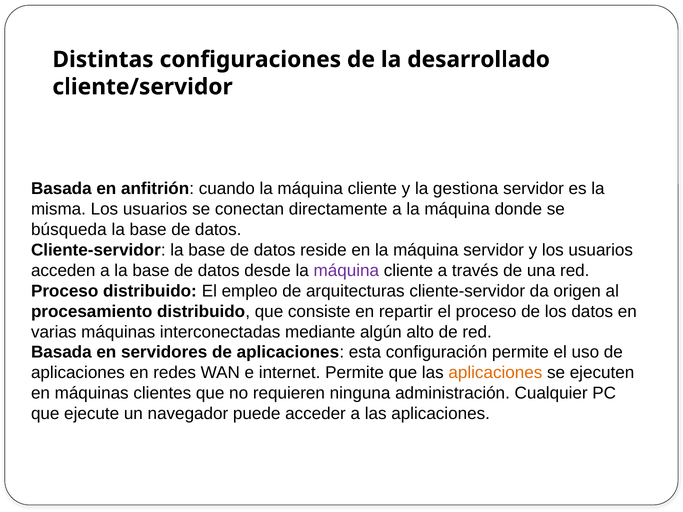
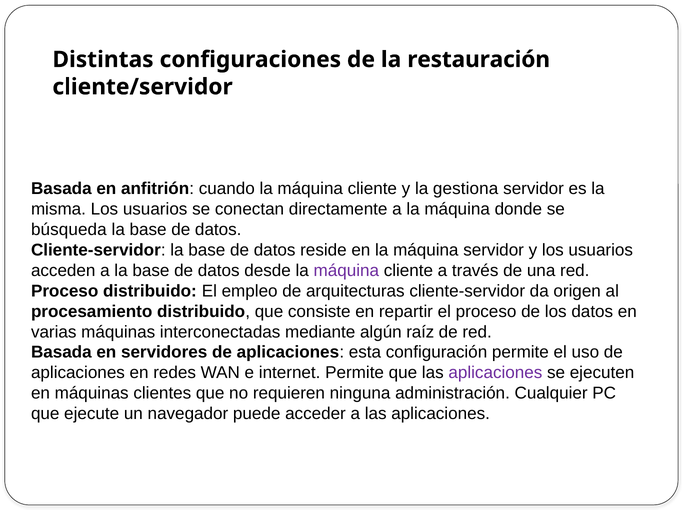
desarrollado: desarrollado -> restauración
alto: alto -> raíz
aplicaciones at (495, 373) colour: orange -> purple
